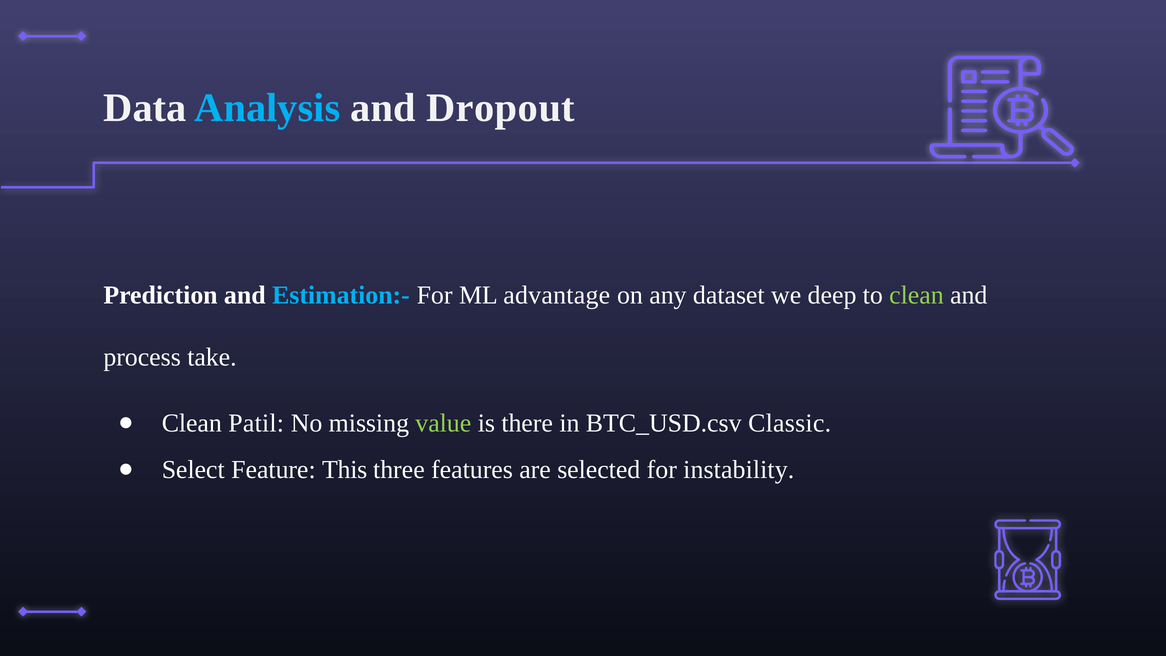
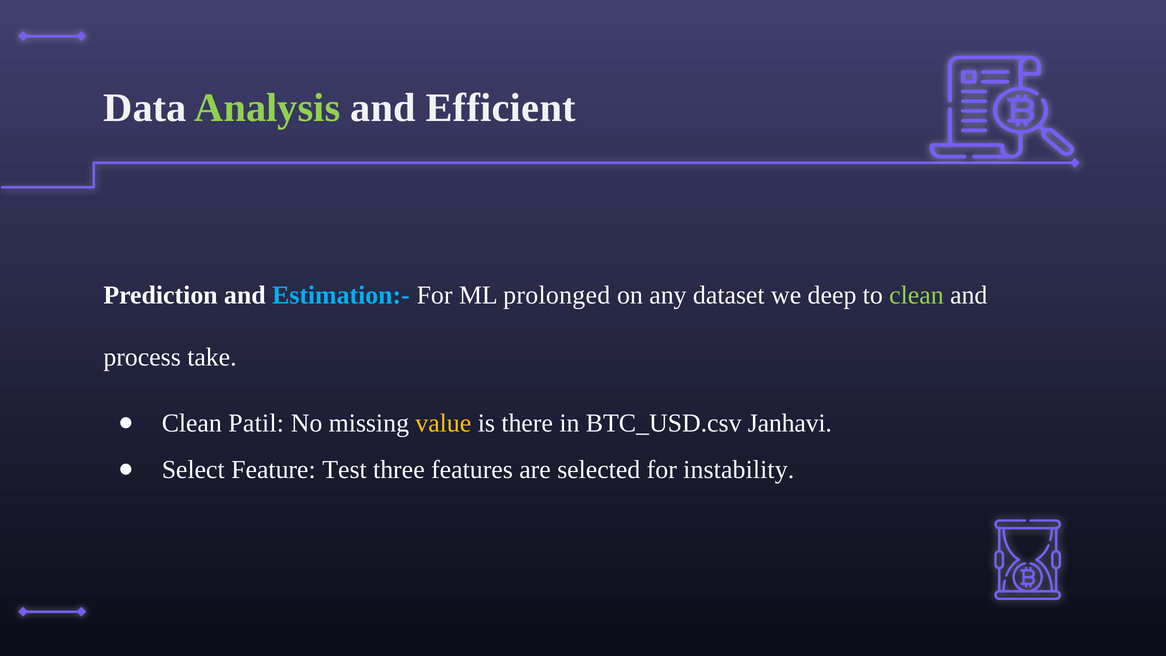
Analysis colour: light blue -> light green
Dropout: Dropout -> Efficient
advantage: advantage -> prolonged
value colour: light green -> yellow
Classic: Classic -> Janhavi
This: This -> Test
